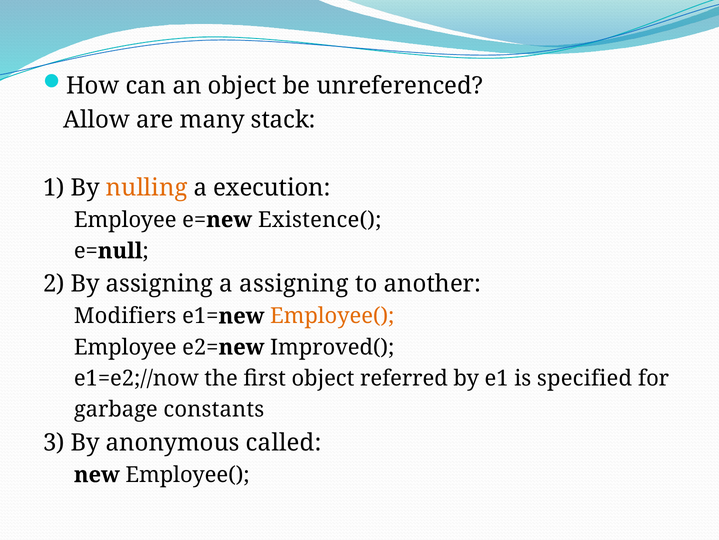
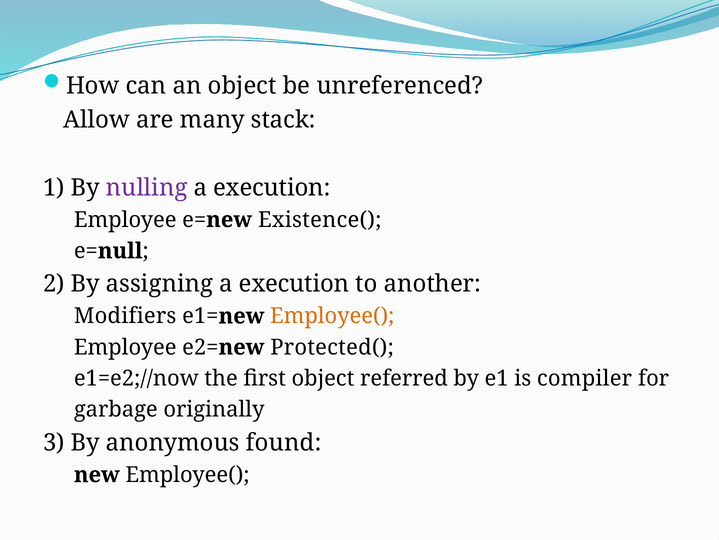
nulling colour: orange -> purple
assigning a assigning: assigning -> execution
Improved(: Improved( -> Protected(
specified: specified -> compiler
constants: constants -> originally
called: called -> found
